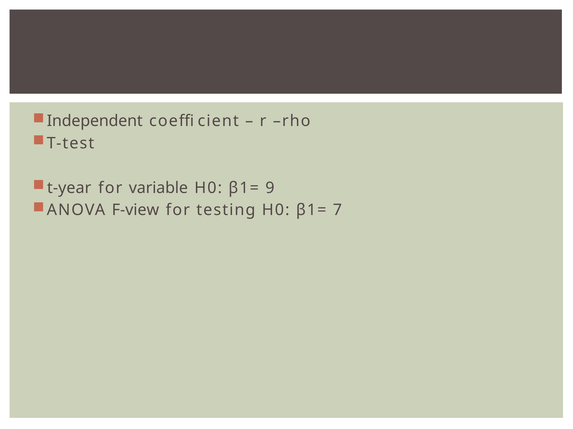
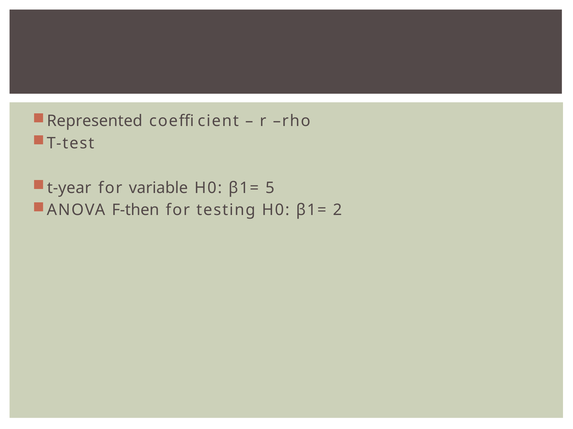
Independent: Independent -> Represented
9: 9 -> 5
F-view: F-view -> F-then
7: 7 -> 2
